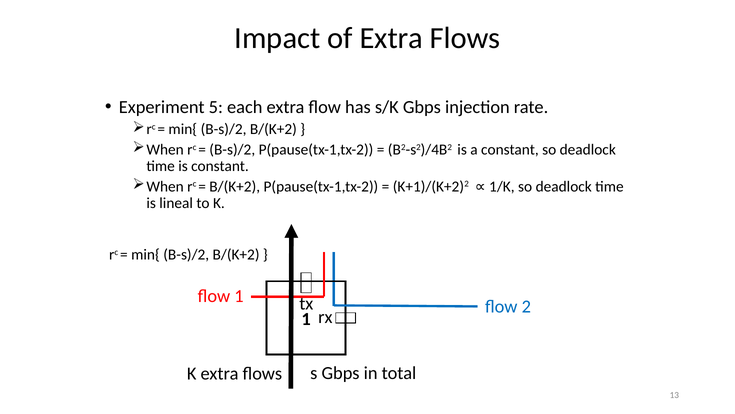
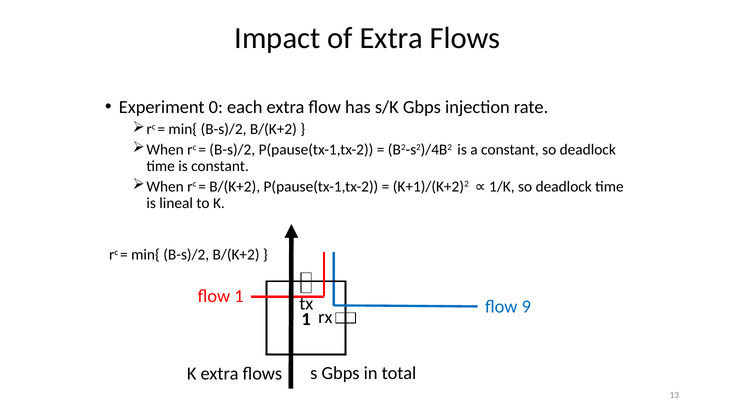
5: 5 -> 0
2: 2 -> 9
